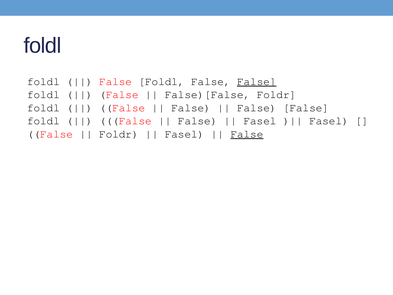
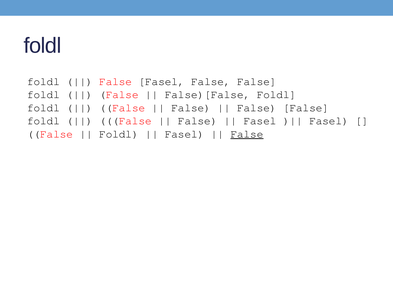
Foldl at (162, 81): Foldl -> Fasel
False at (257, 81) underline: present -> none
False)[False Foldr: Foldr -> Foldl
Foldr at (119, 134): Foldr -> Foldl
